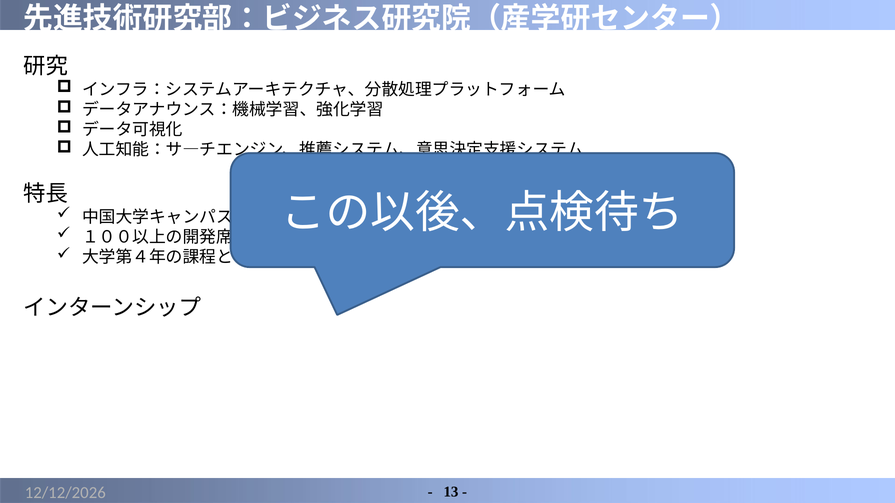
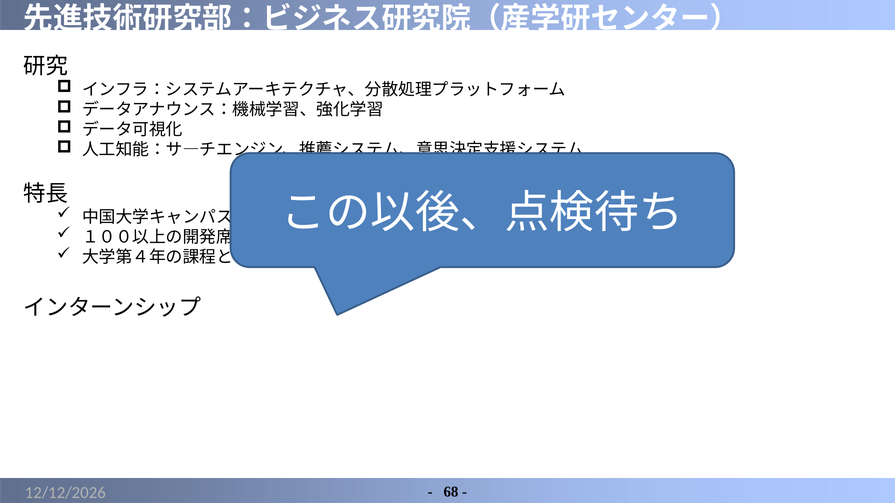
13: 13 -> 68
